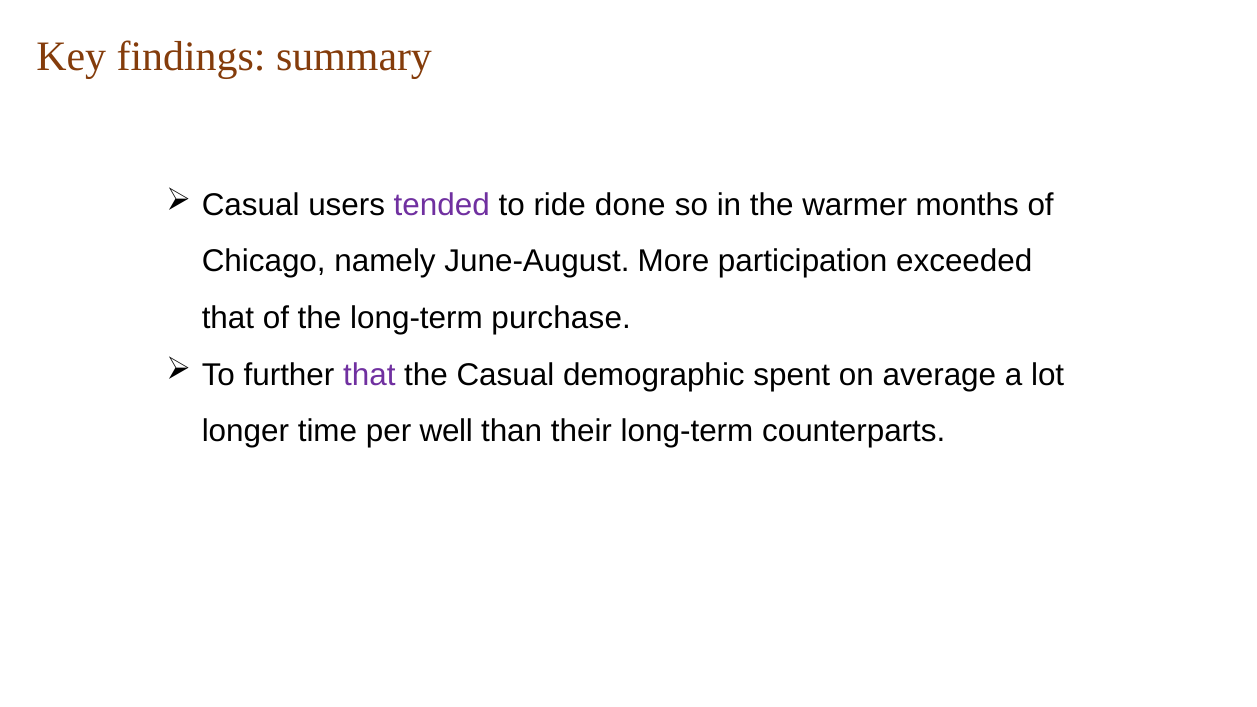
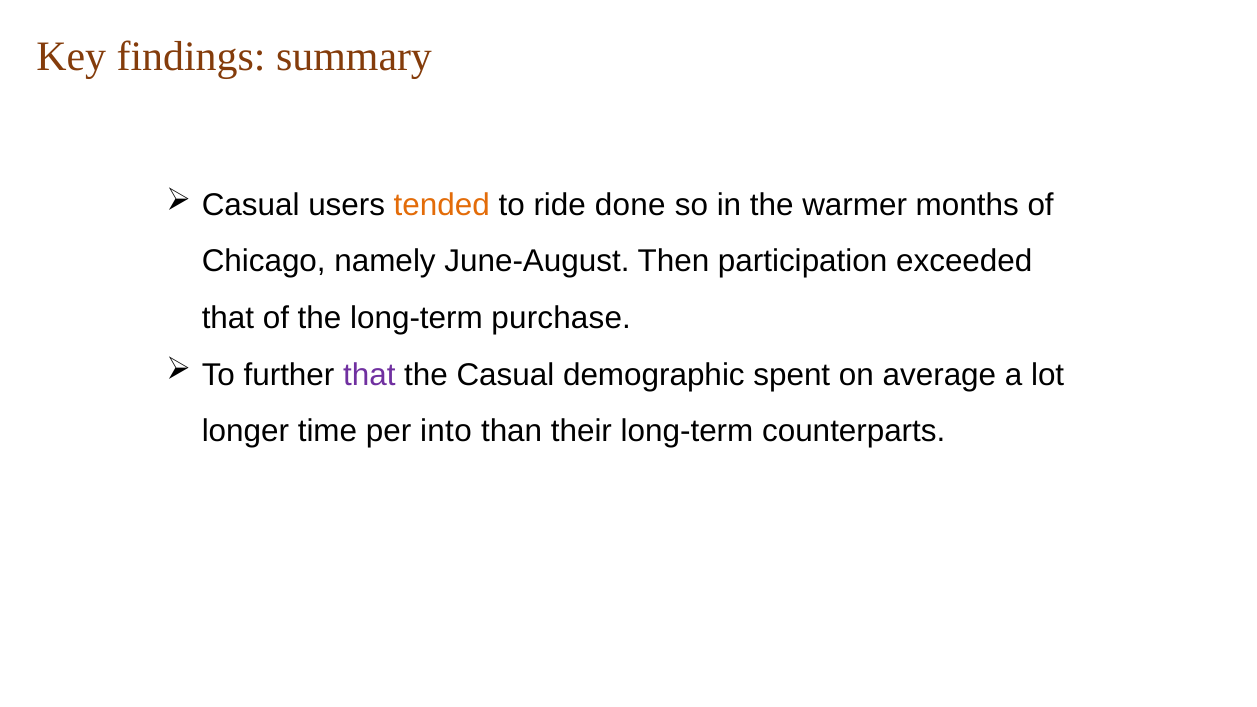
tended colour: purple -> orange
More: More -> Then
well: well -> into
